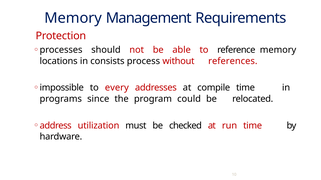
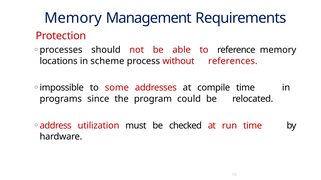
consists: consists -> scheme
every: every -> some
